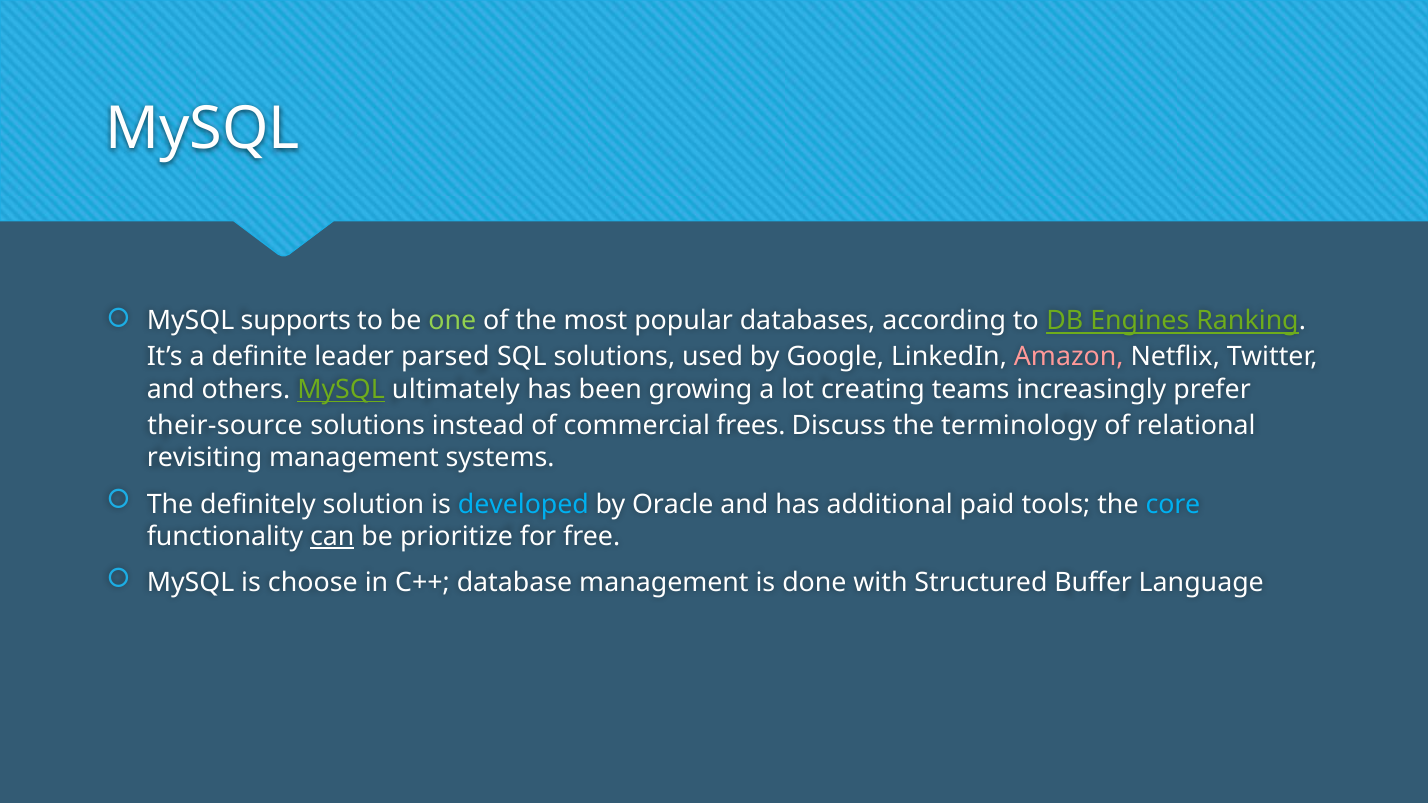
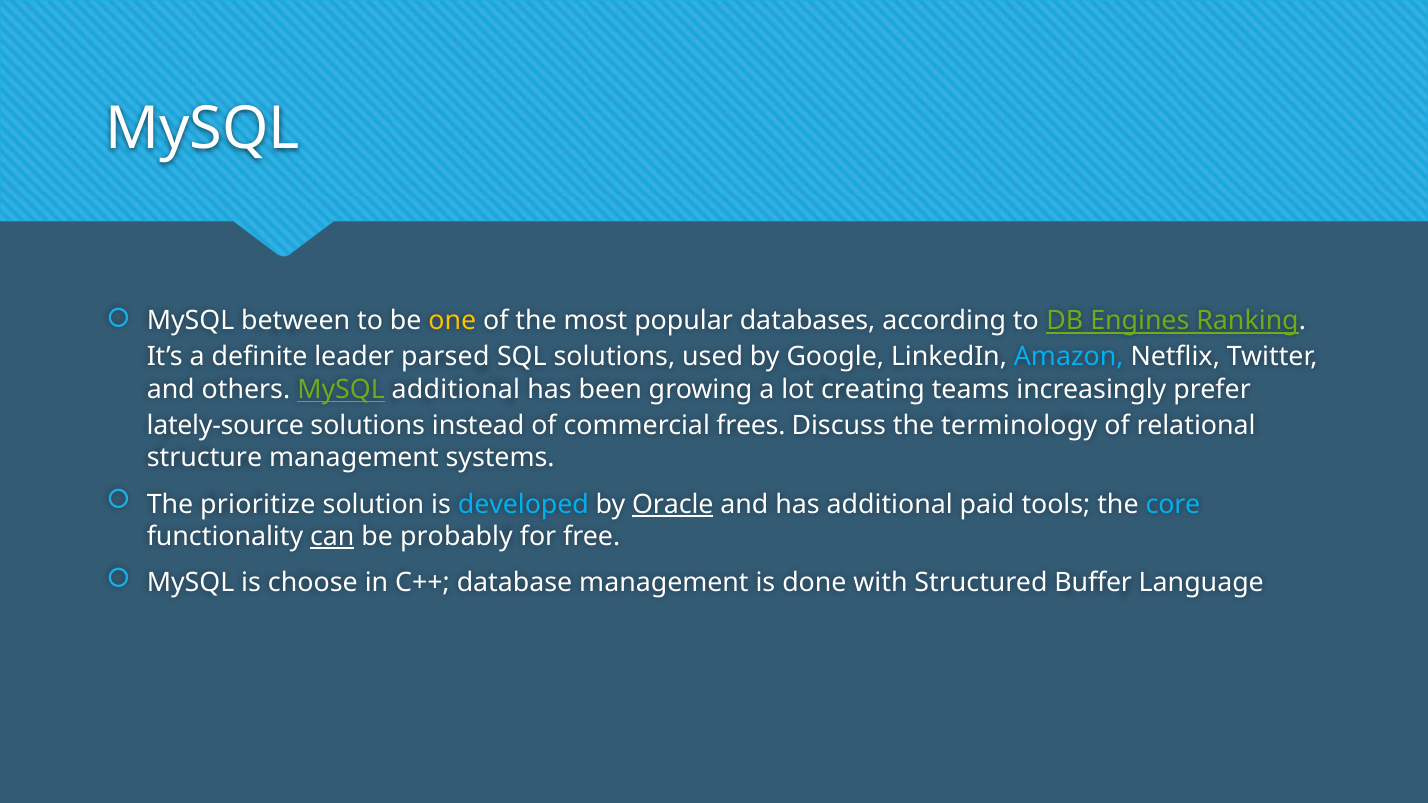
supports: supports -> between
one colour: light green -> yellow
Amazon colour: pink -> light blue
MySQL ultimately: ultimately -> additional
their-source: their-source -> lately-source
revisiting: revisiting -> structure
definitely: definitely -> prioritize
Oracle underline: none -> present
prioritize: prioritize -> probably
